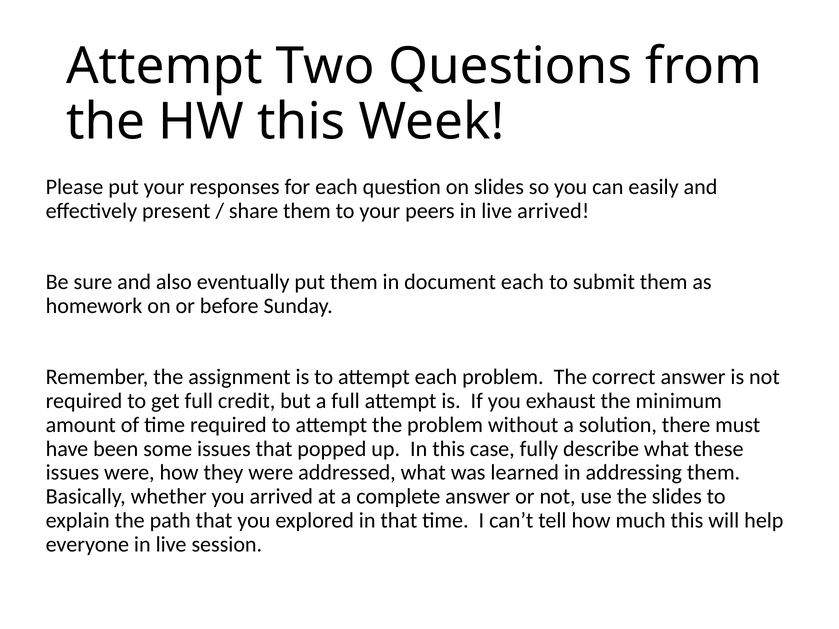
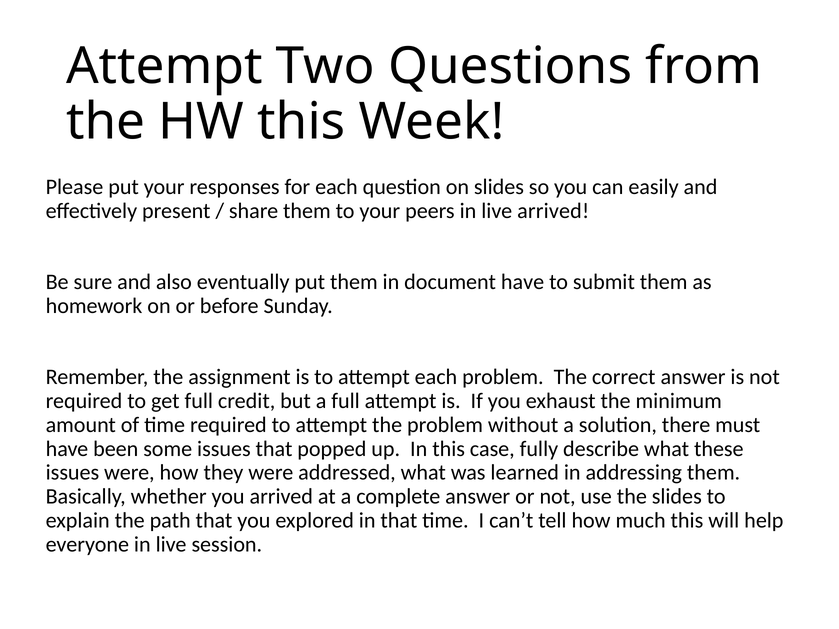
document each: each -> have
